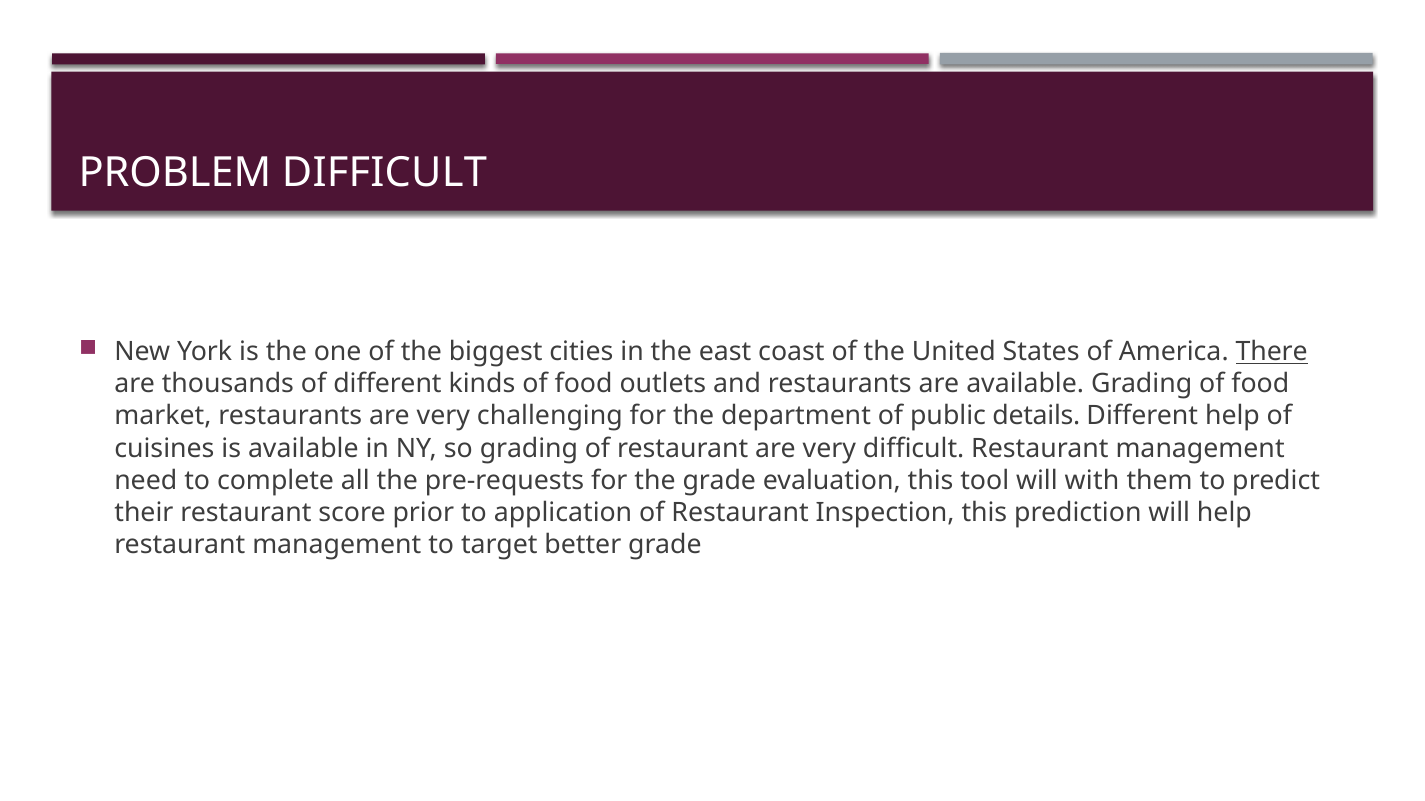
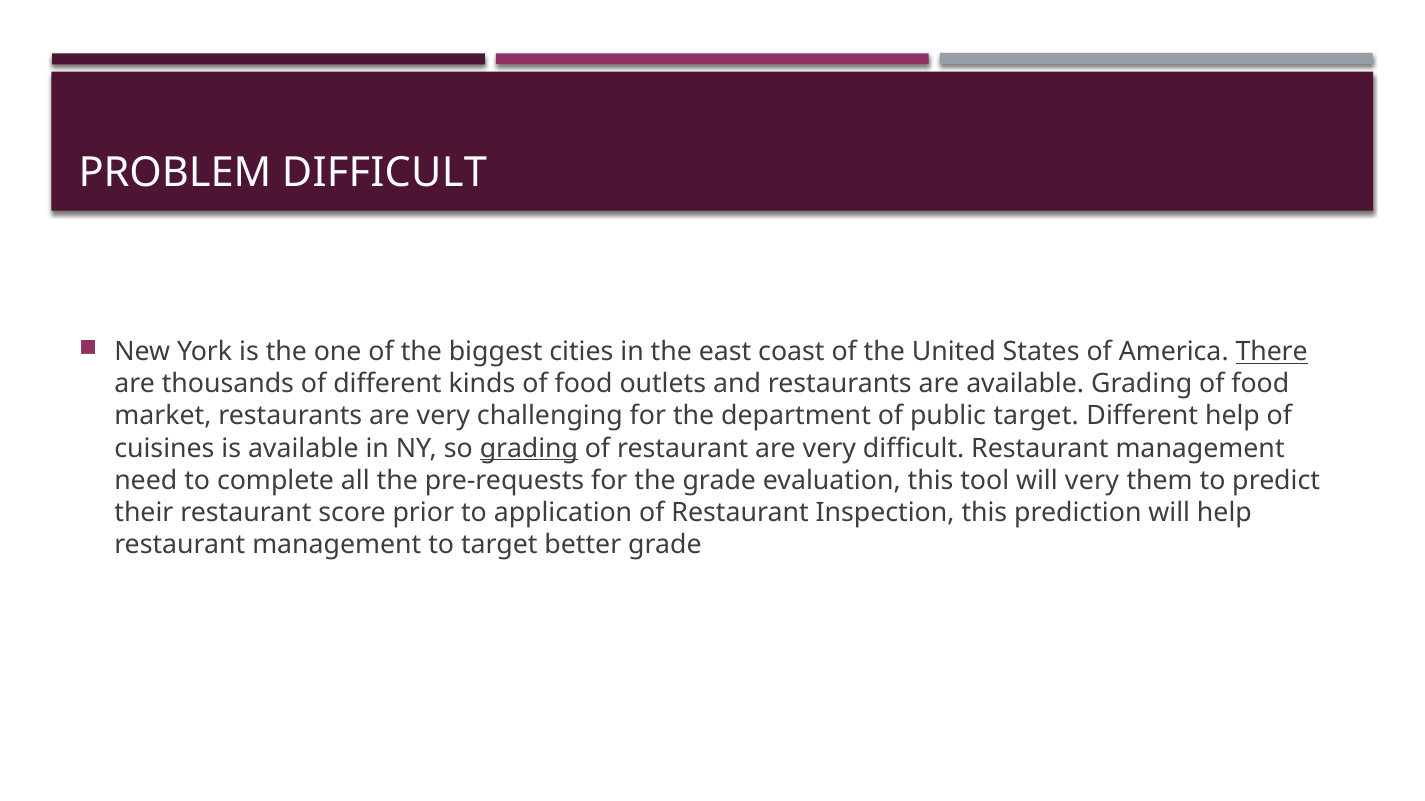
public details: details -> target
grading at (529, 449) underline: none -> present
will with: with -> very
